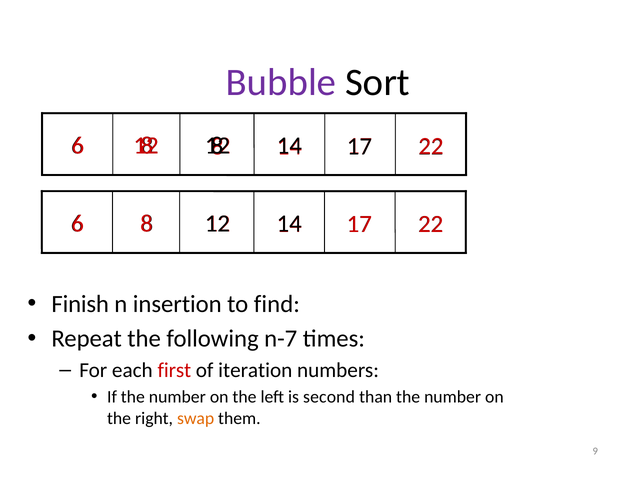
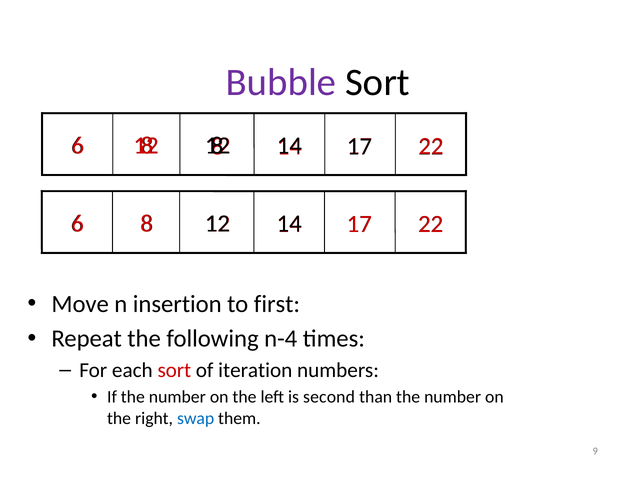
Finish: Finish -> Move
find: find -> first
n-7: n-7 -> n-4
each first: first -> sort
swap colour: orange -> blue
